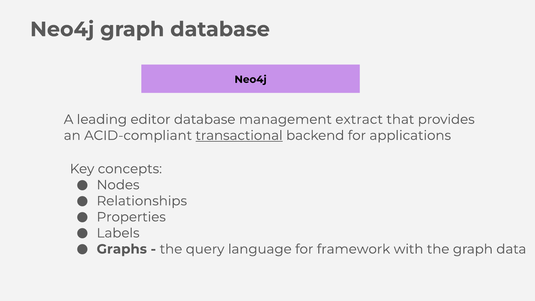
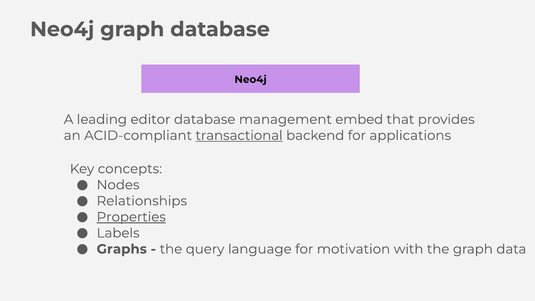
extract: extract -> embed
Properties underline: none -> present
framework: framework -> motivation
